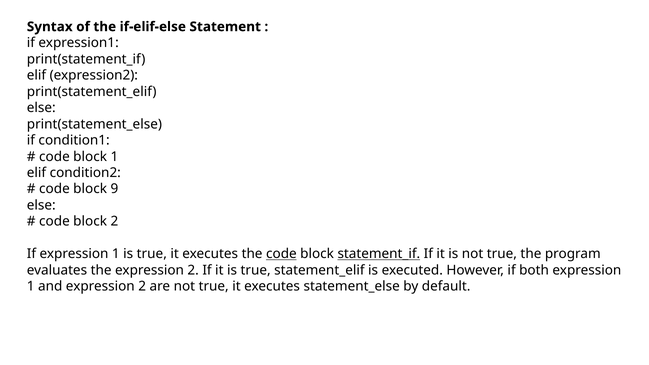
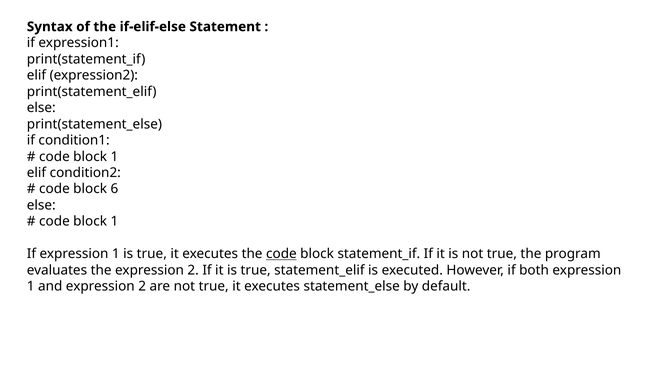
9: 9 -> 6
2 at (114, 222): 2 -> 1
statement_if underline: present -> none
